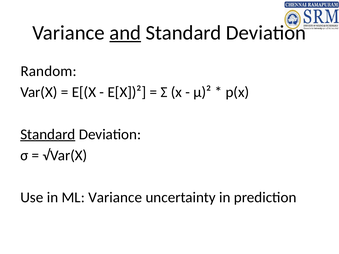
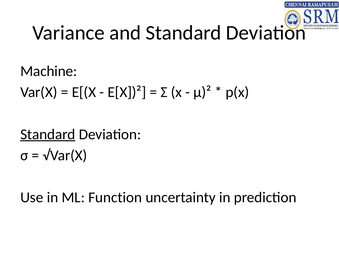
and underline: present -> none
Random: Random -> Machine
ML Variance: Variance -> Function
